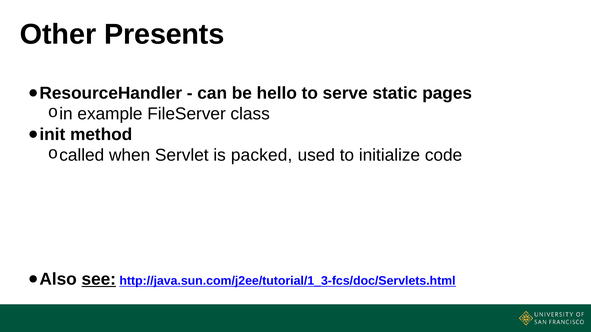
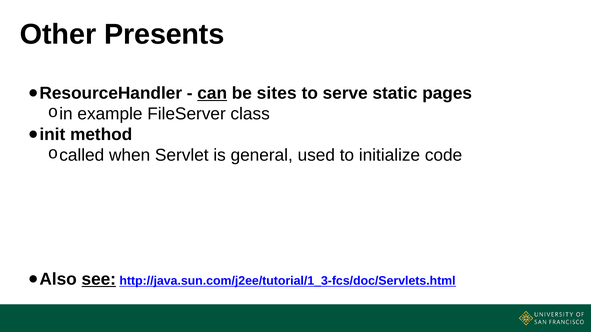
can underline: none -> present
hello: hello -> sites
packed: packed -> general
